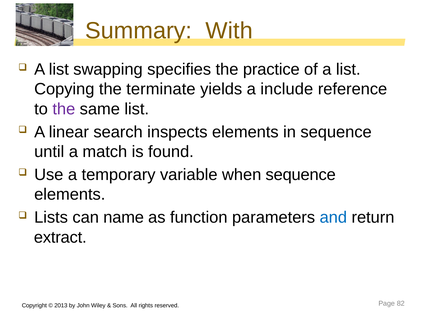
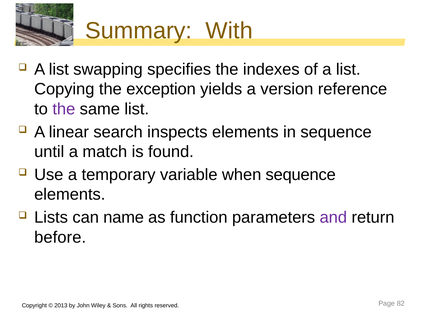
practice: practice -> indexes
terminate: terminate -> exception
include: include -> version
and colour: blue -> purple
extract: extract -> before
